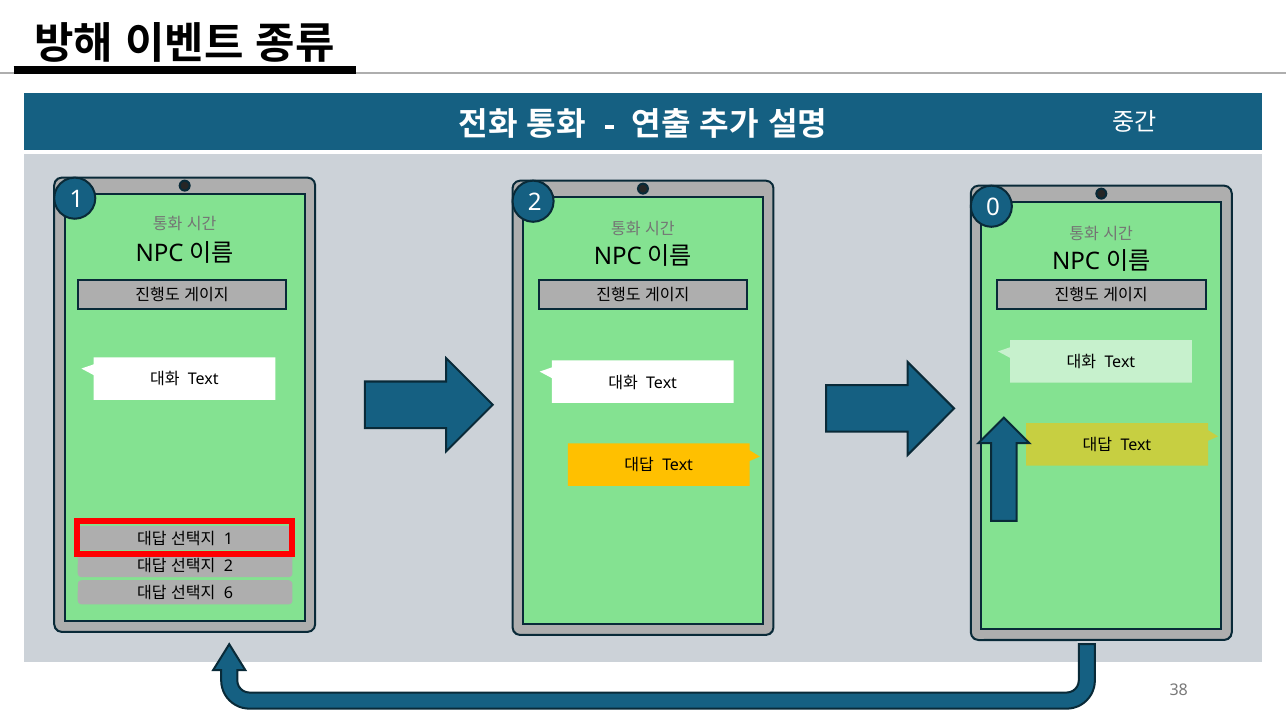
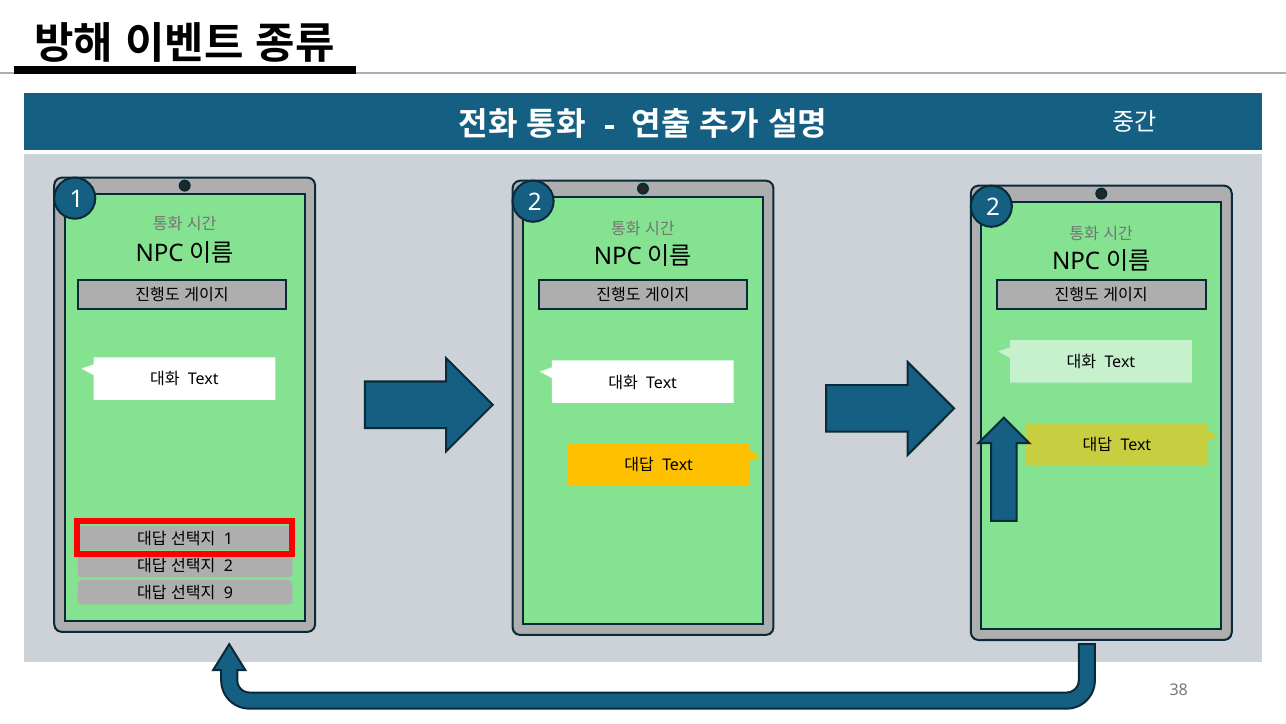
2 0: 0 -> 2
6: 6 -> 9
